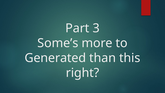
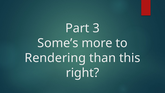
Generated: Generated -> Rendering
